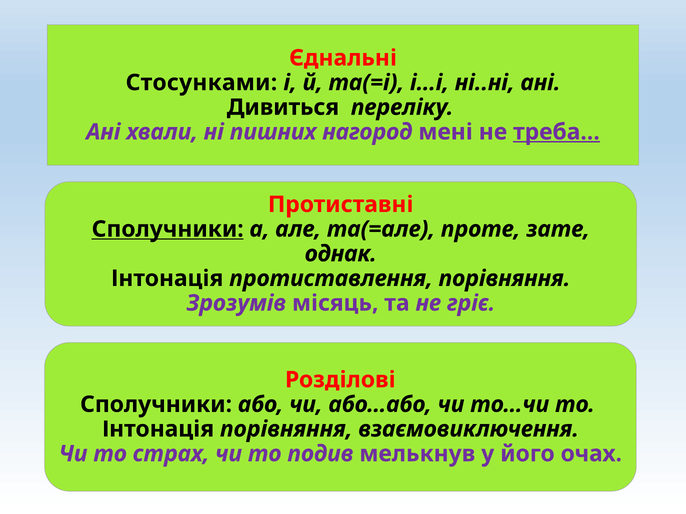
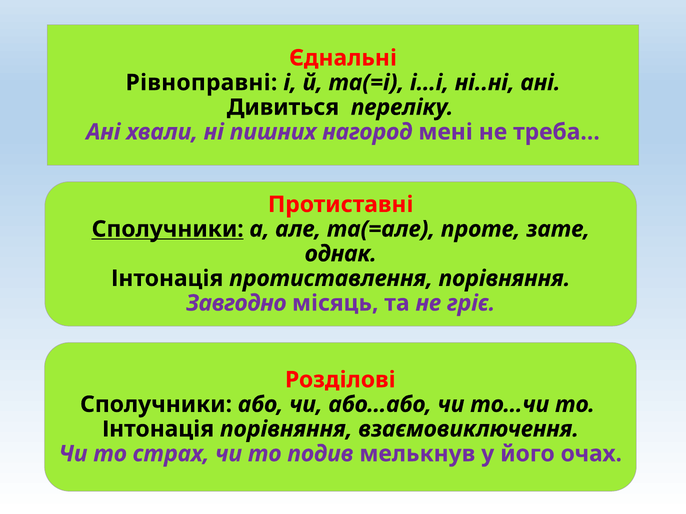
Стосунками: Стосунками -> Рівноправні
треба… underline: present -> none
Зрозумів: Зрозумів -> Завгодно
